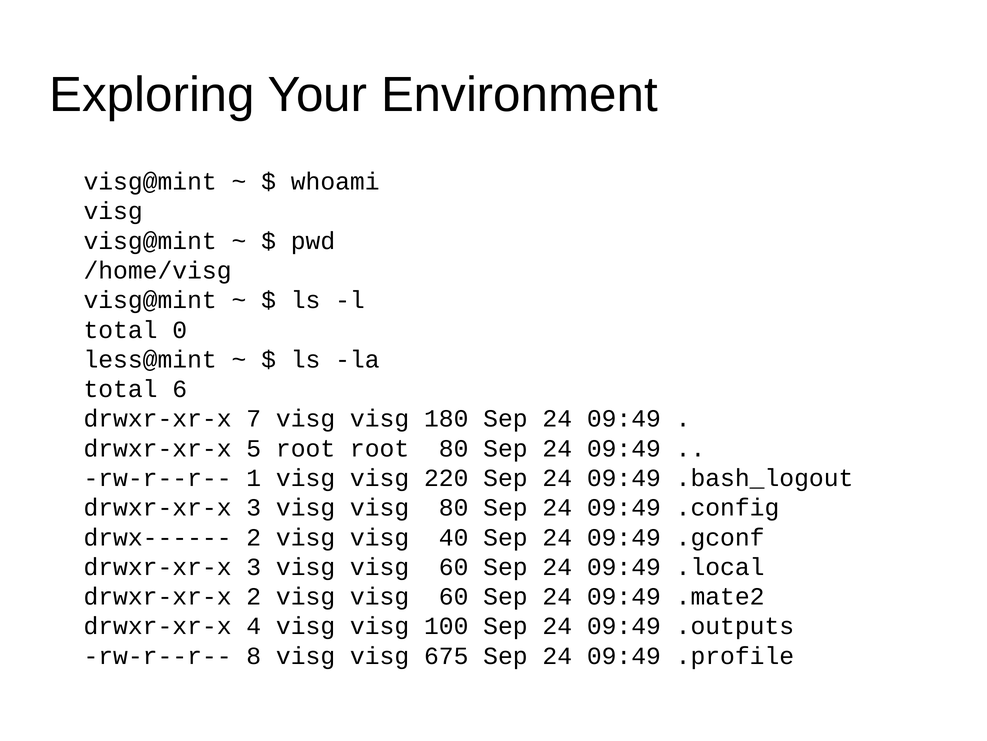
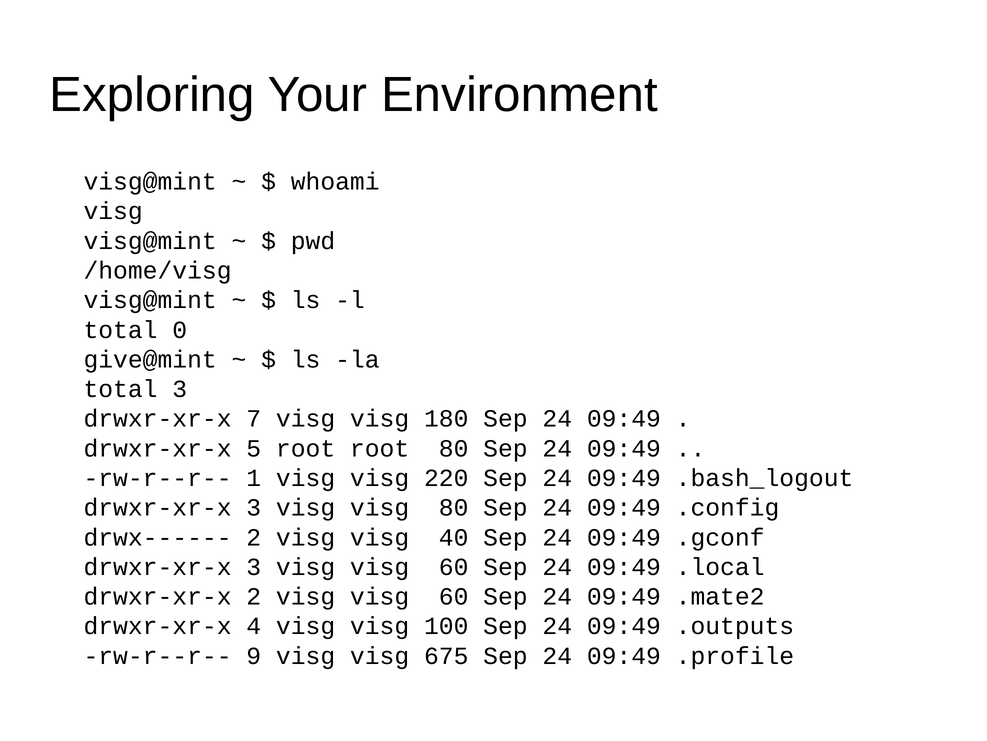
less@mint: less@mint -> give@mint
total 6: 6 -> 3
8: 8 -> 9
